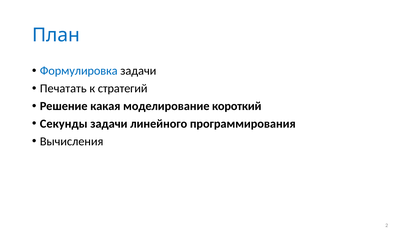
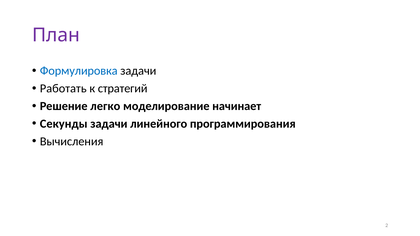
План colour: blue -> purple
Печатать: Печатать -> Работать
какая: какая -> легко
короткий: короткий -> начинает
